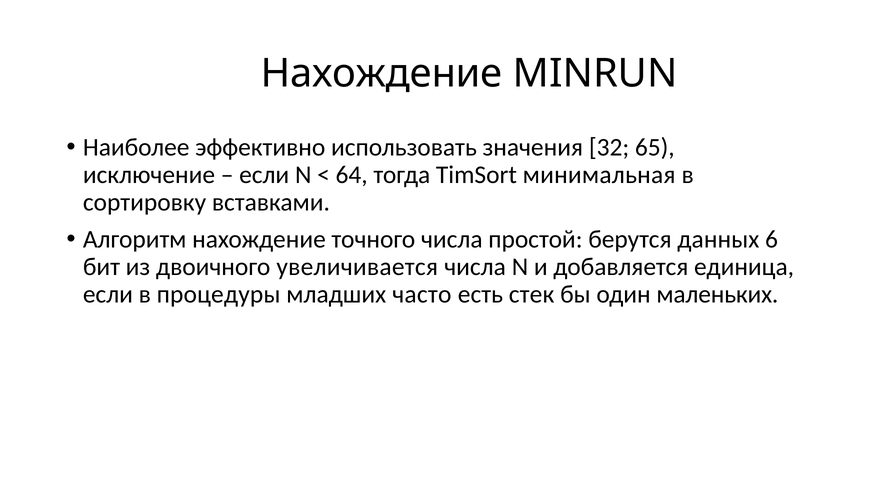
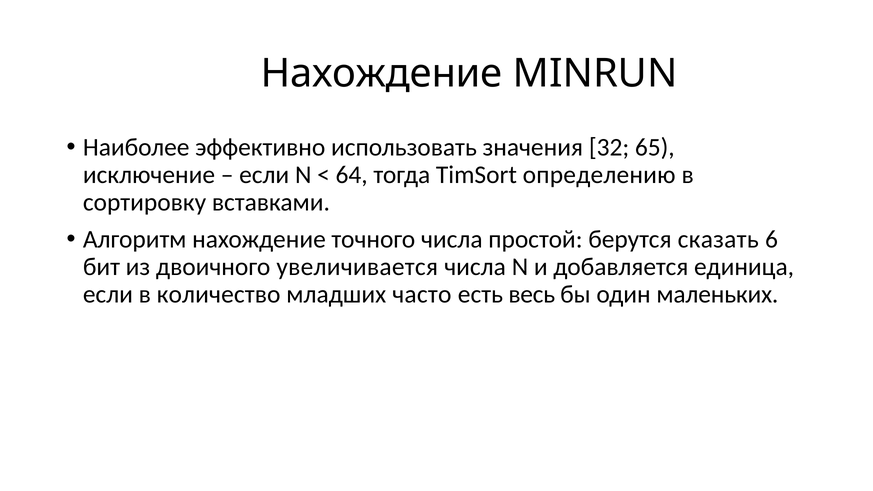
минимальная: минимальная -> определению
данных: данных -> сказать
процедуры: процедуры -> количество
стек: стек -> весь
